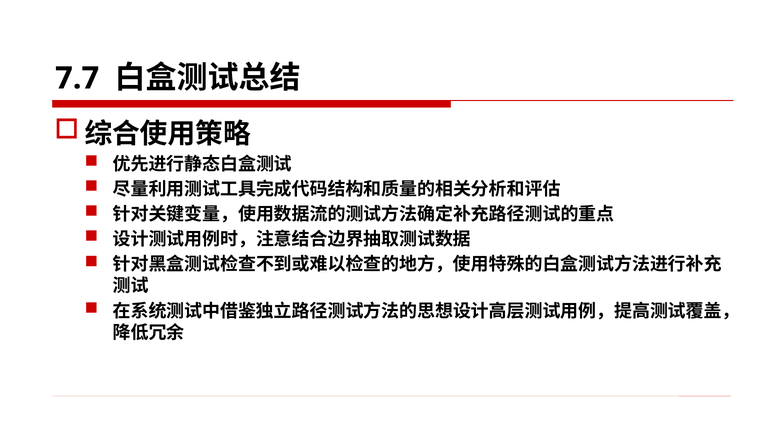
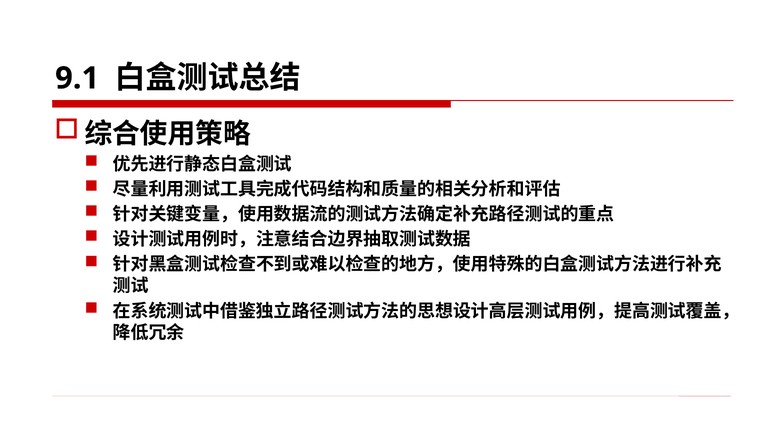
7.7: 7.7 -> 9.1
